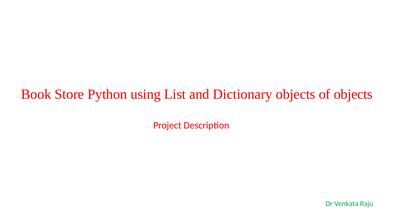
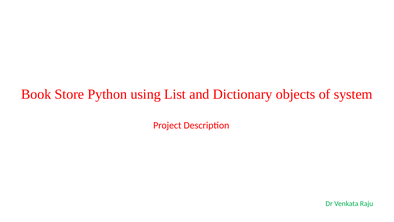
of objects: objects -> system
